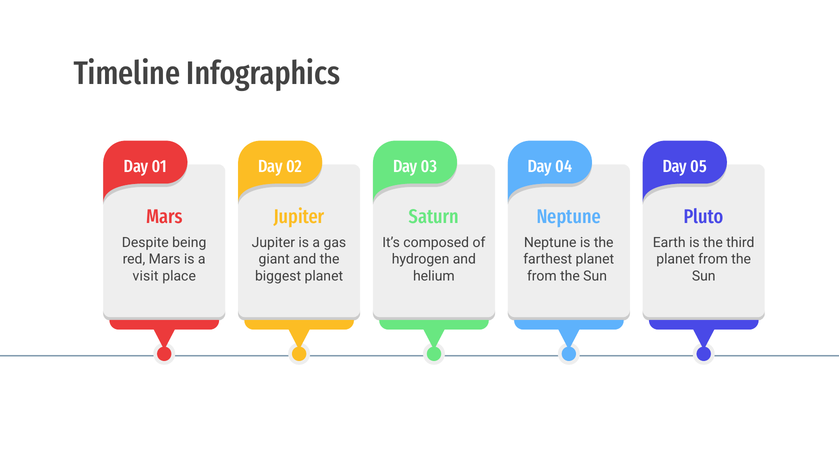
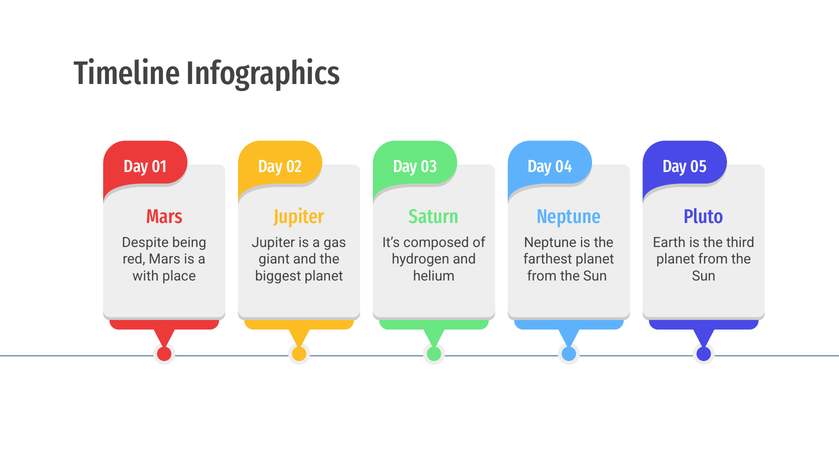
visit: visit -> with
